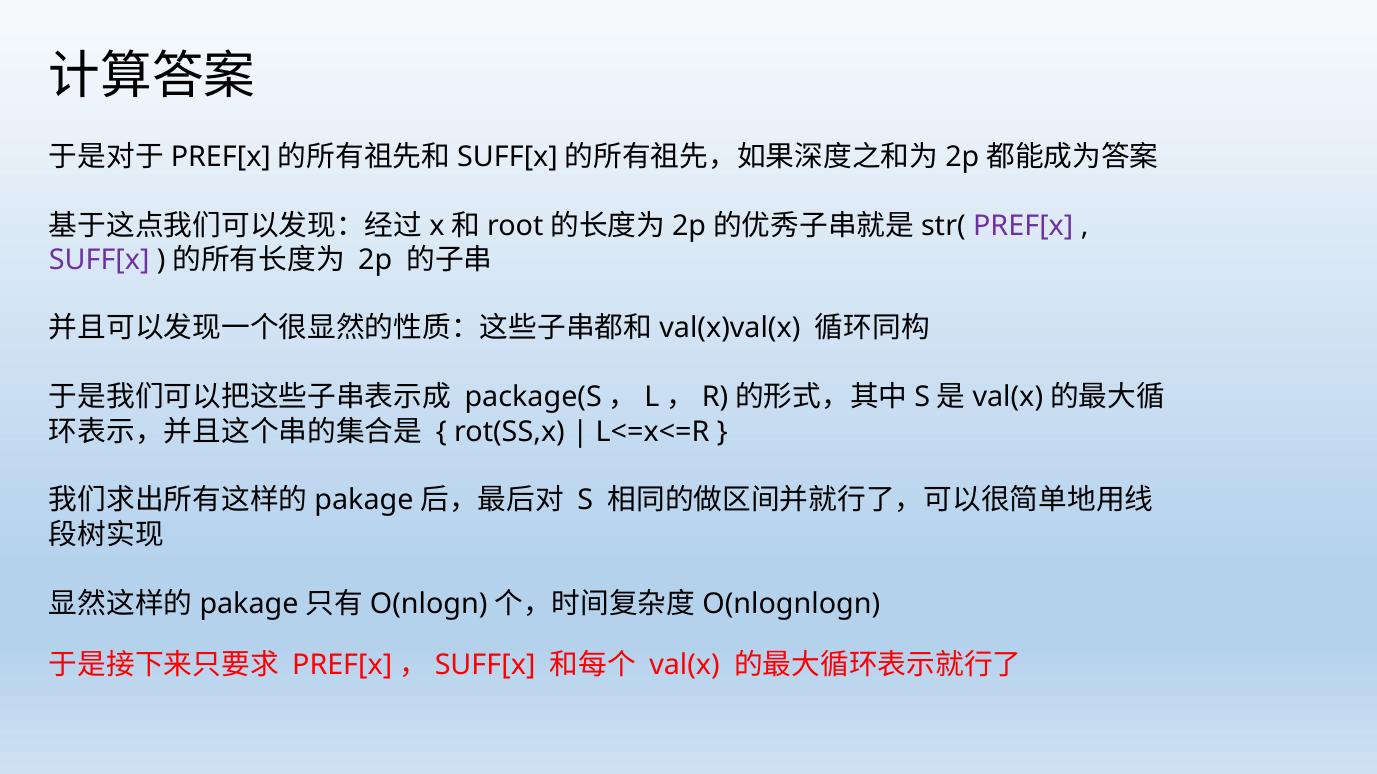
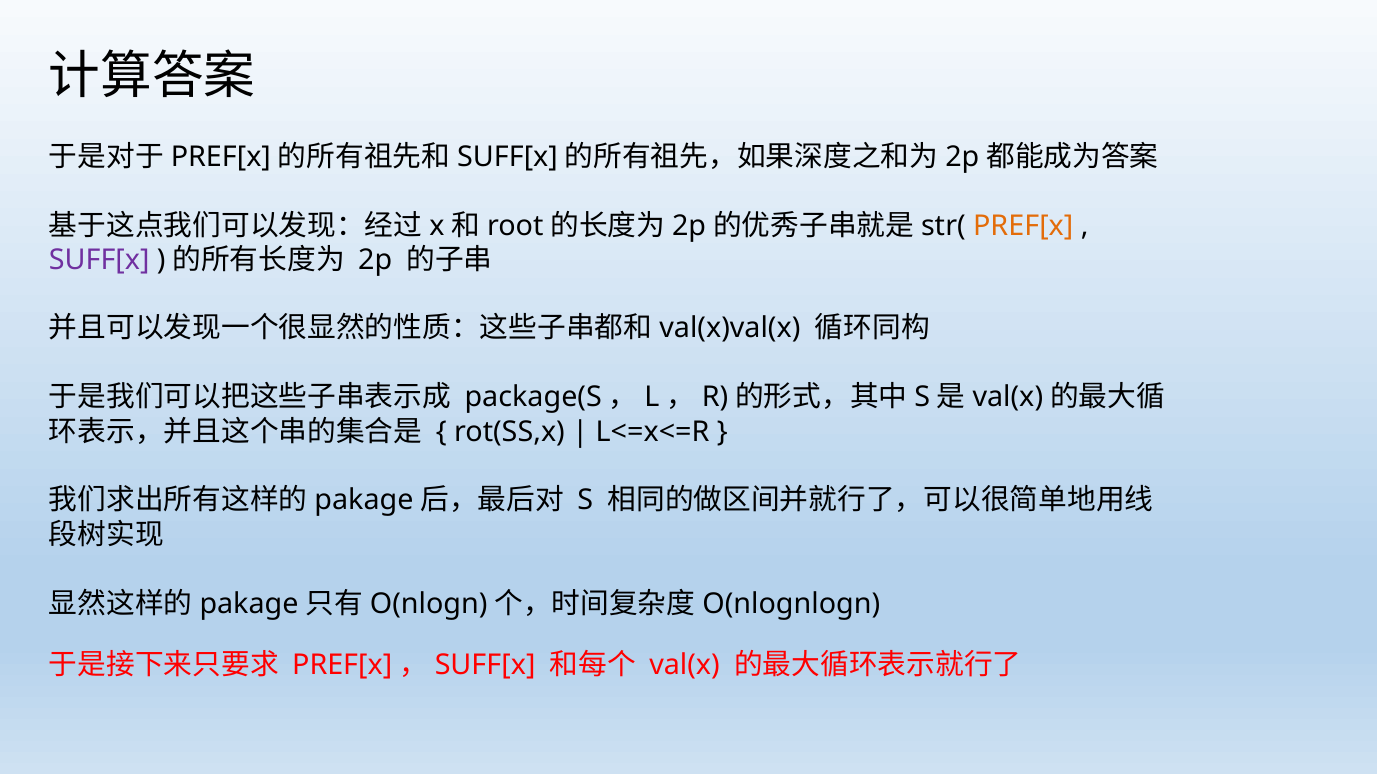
PREF[x at (1023, 226) colour: purple -> orange
